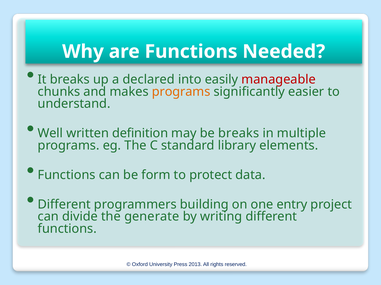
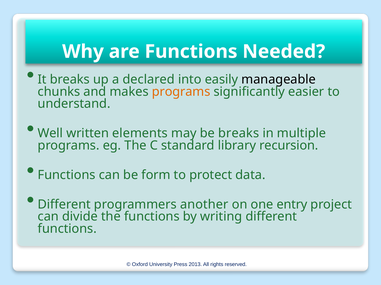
manageable colour: red -> black
definition: definition -> elements
elements: elements -> recursion
building: building -> another
the generate: generate -> functions
